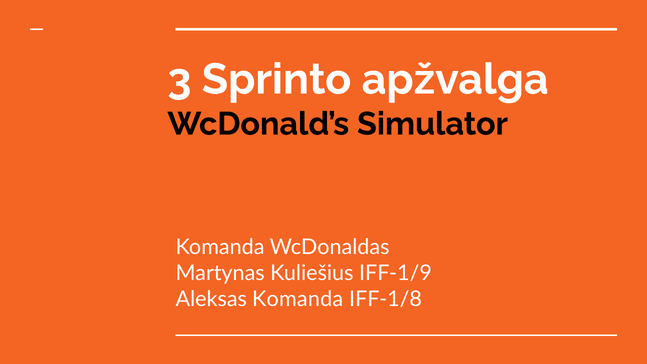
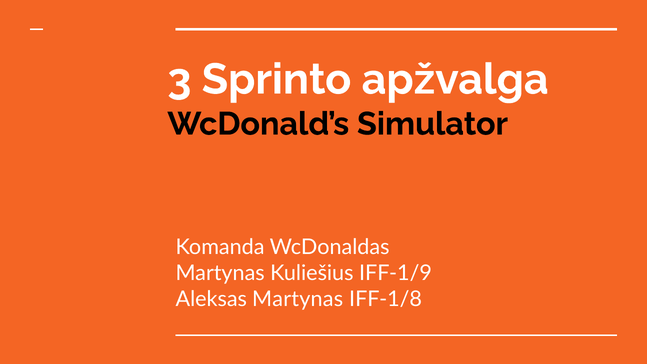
Aleksas Komanda: Komanda -> Martynas
